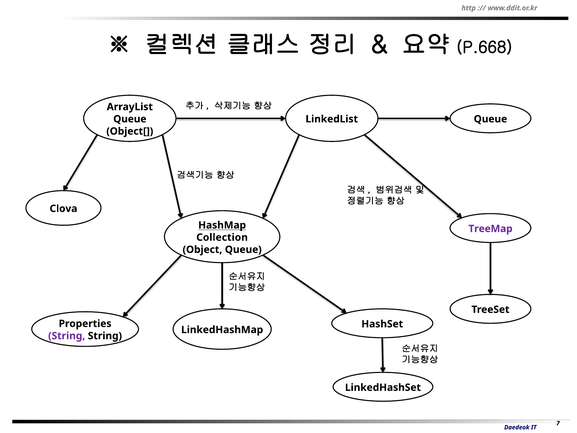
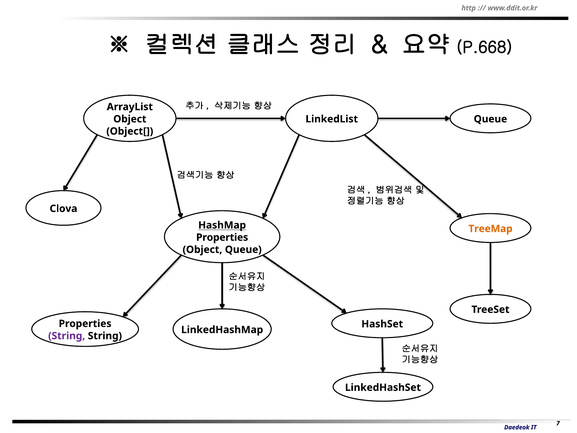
Queue at (130, 119): Queue -> Object
TreeMap colour: purple -> orange
Collection at (222, 237): Collection -> Properties
